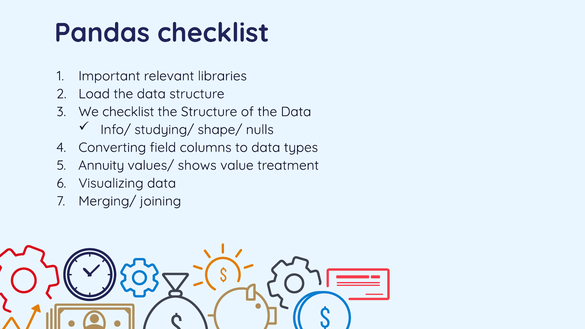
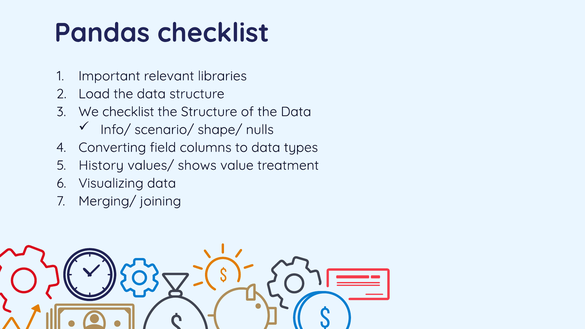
studying/: studying/ -> scenario/
Annuity: Annuity -> History
